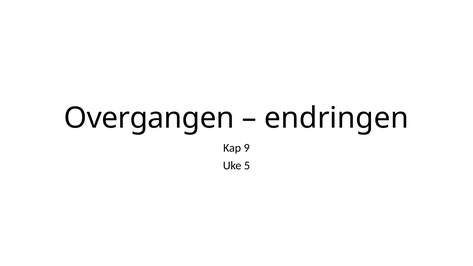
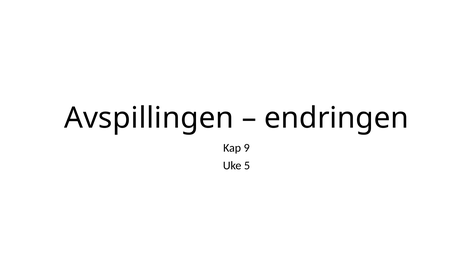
Overgangen: Overgangen -> Avspillingen
